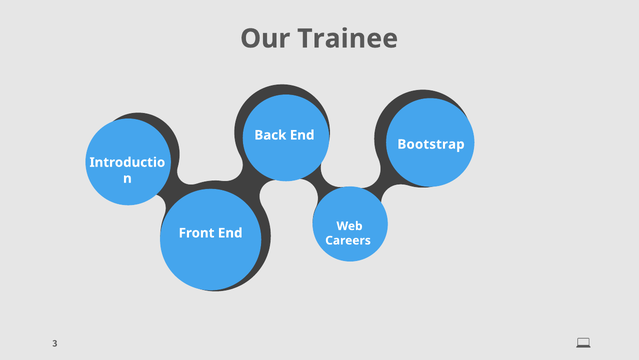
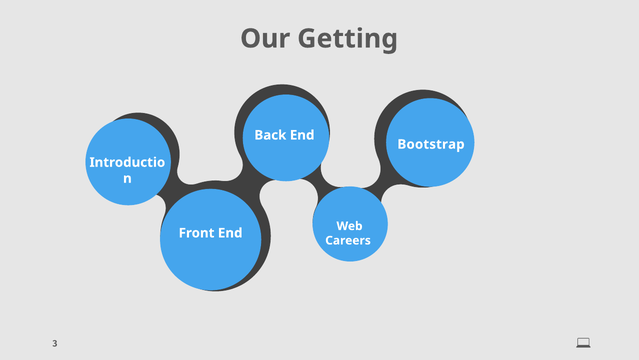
Trainee: Trainee -> Getting
